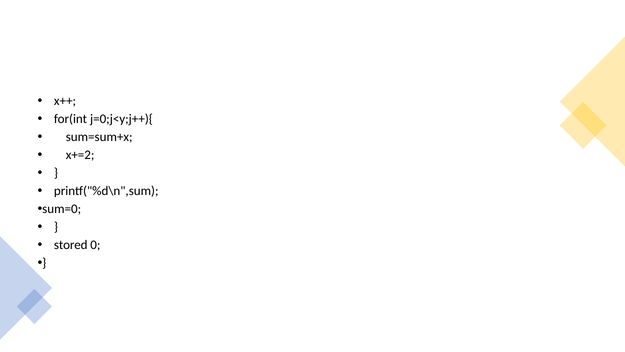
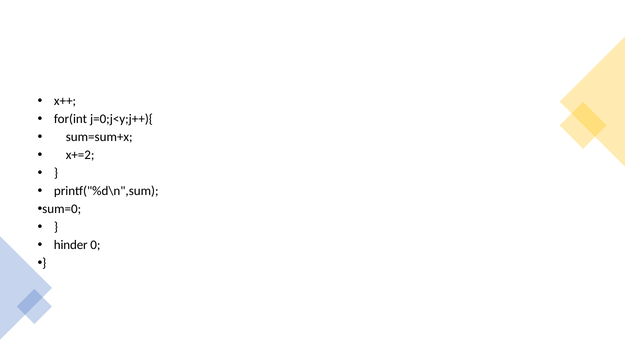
stored: stored -> hinder
